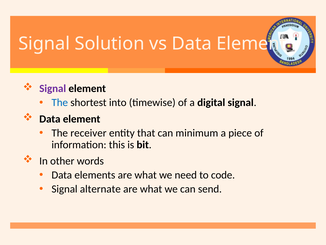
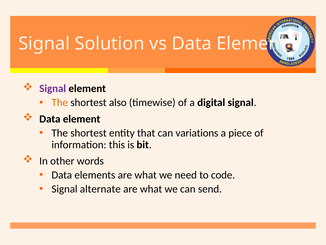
The at (60, 102) colour: blue -> orange
into: into -> also
receiver at (88, 133): receiver -> shortest
minimum: minimum -> variations
